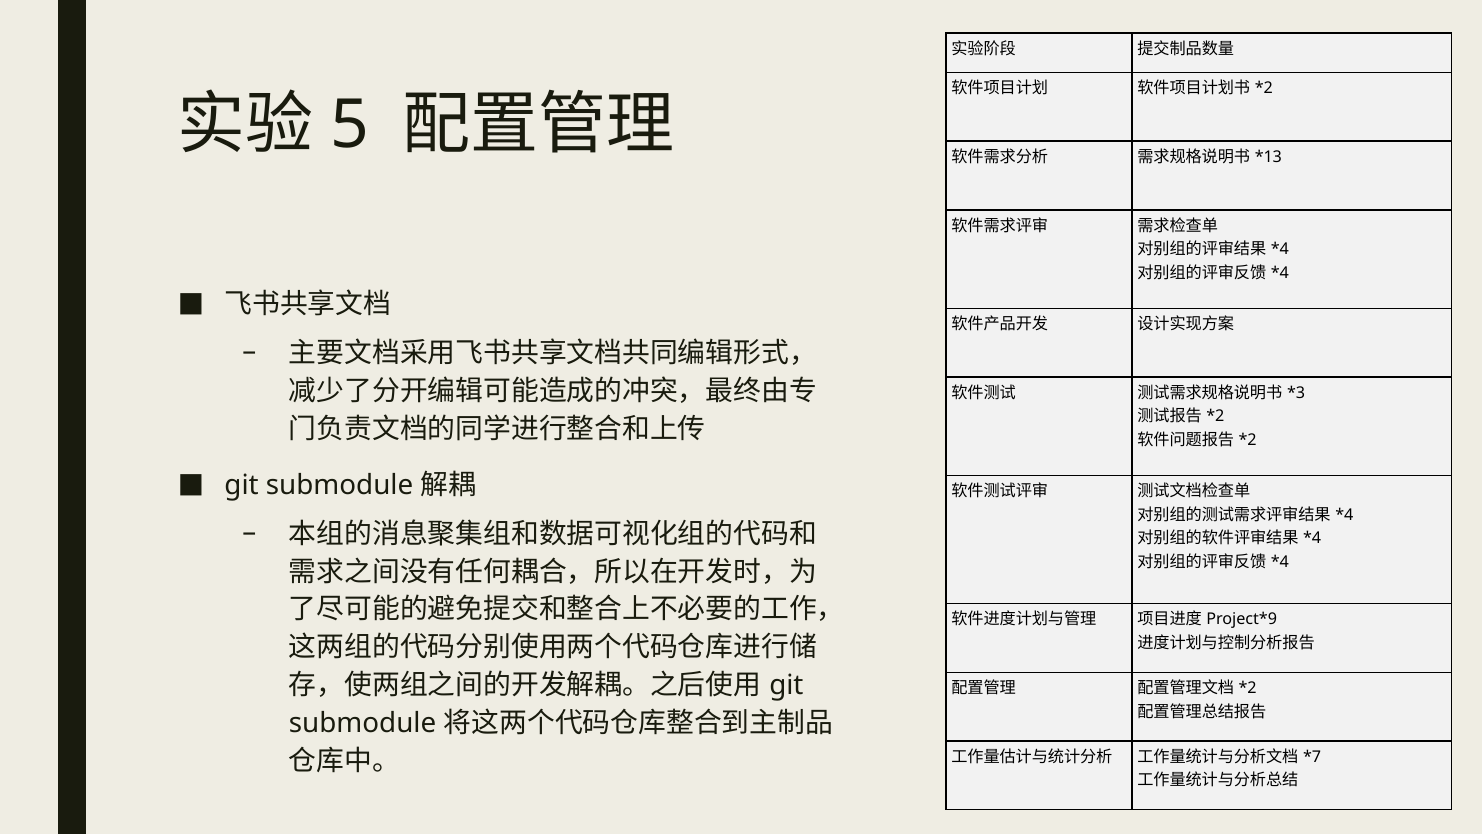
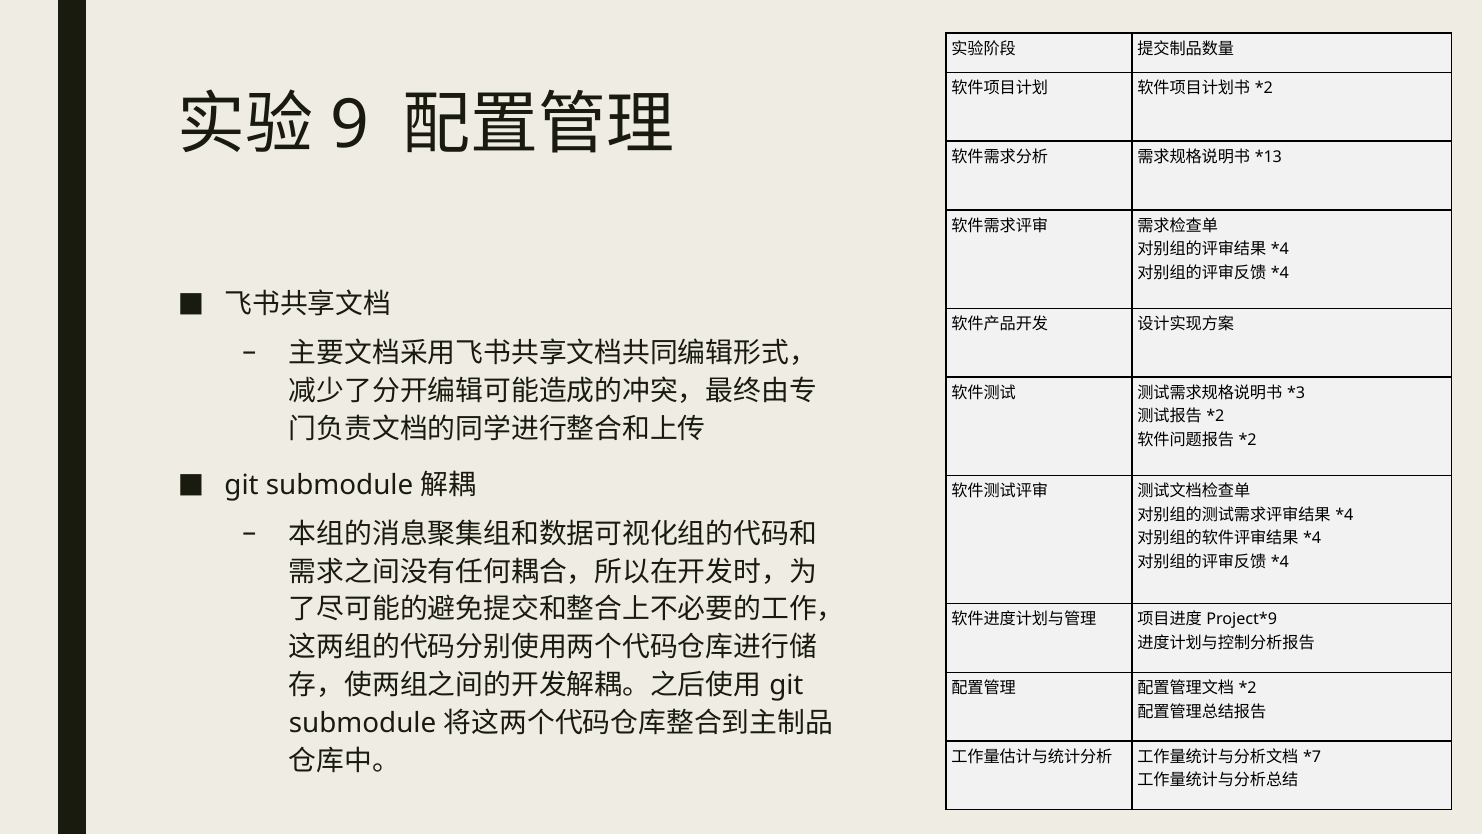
5: 5 -> 9
